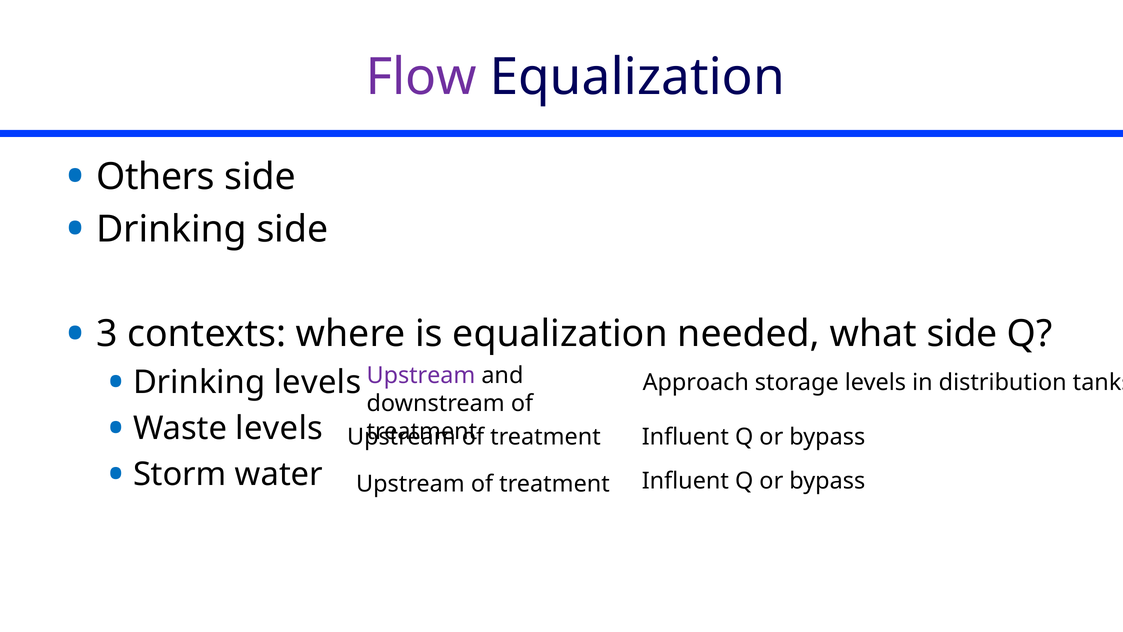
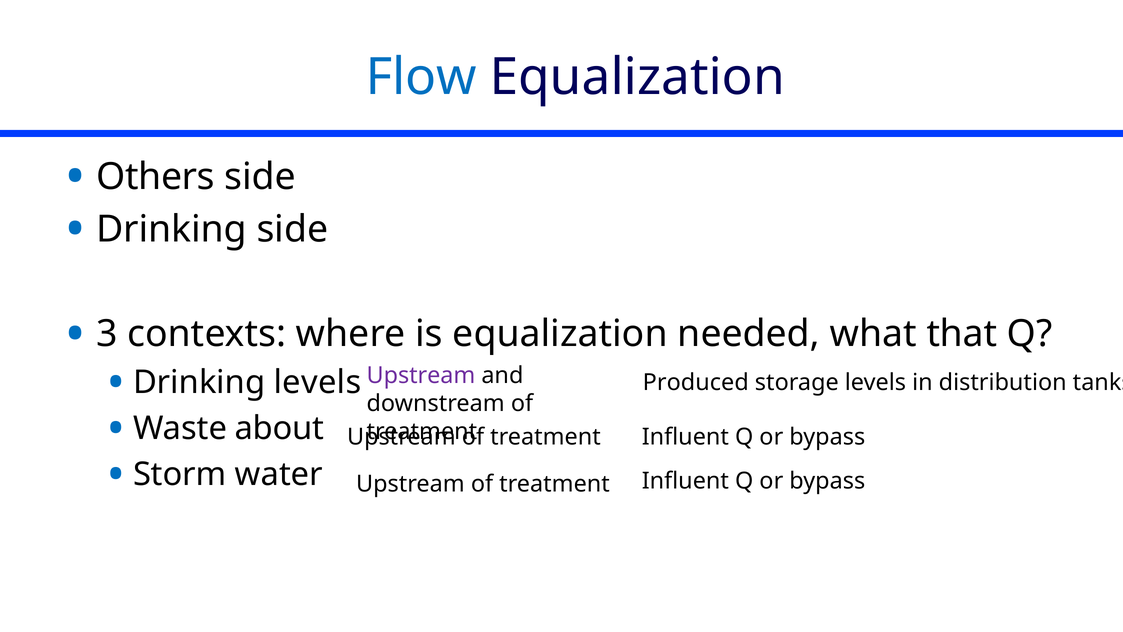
Flow colour: purple -> blue
what side: side -> that
Approach: Approach -> Produced
Waste levels: levels -> about
